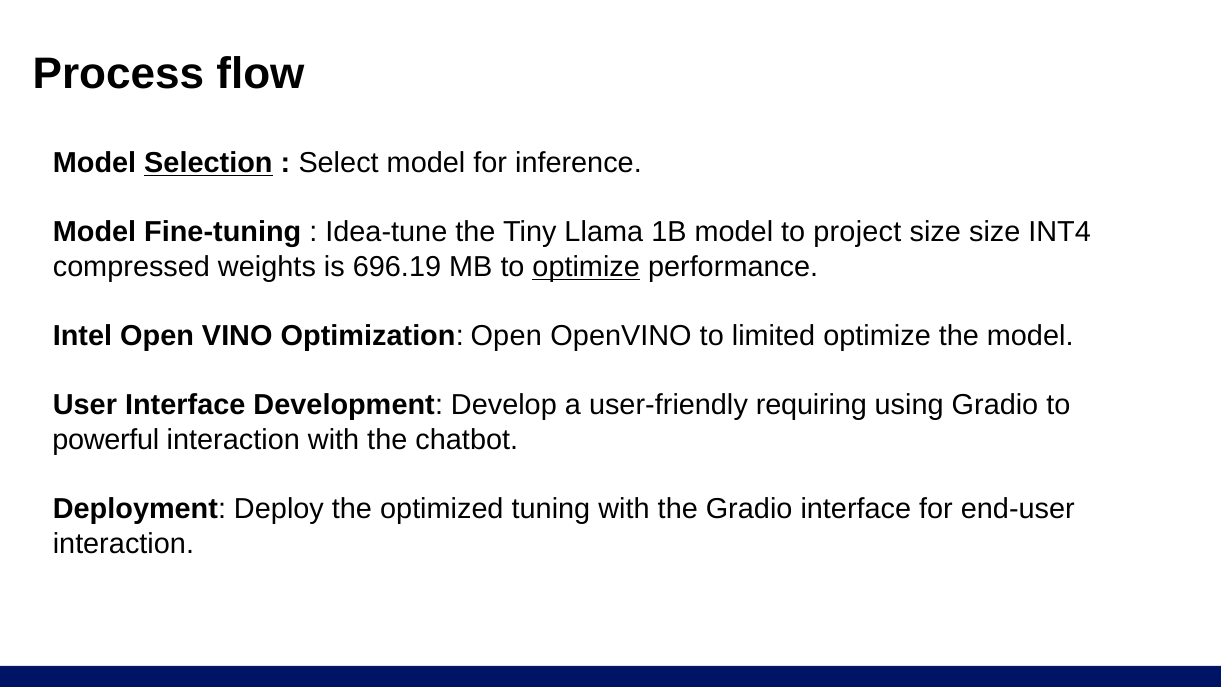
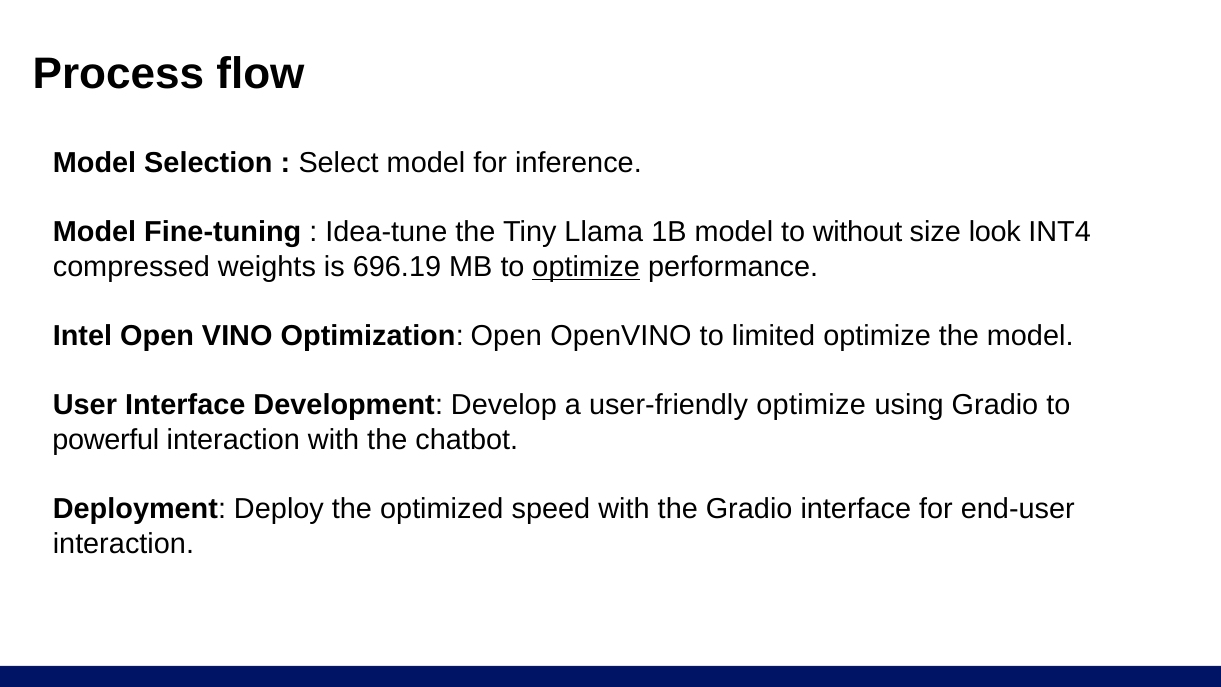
Selection underline: present -> none
project: project -> without
size size: size -> look
user-friendly requiring: requiring -> optimize
tuning: tuning -> speed
